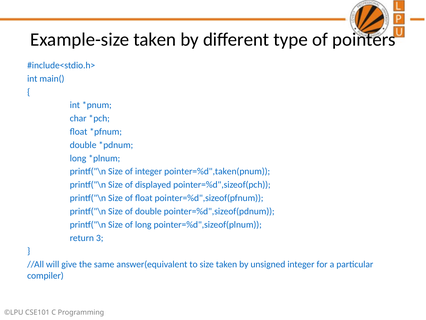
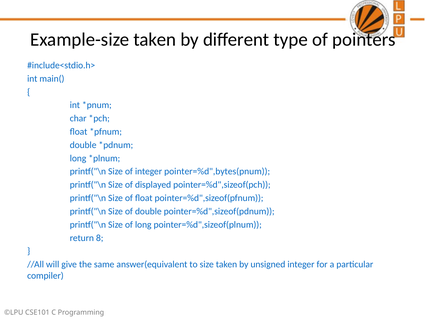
pointer=%d",taken(pnum: pointer=%d",taken(pnum -> pointer=%d",bytes(pnum
3: 3 -> 8
